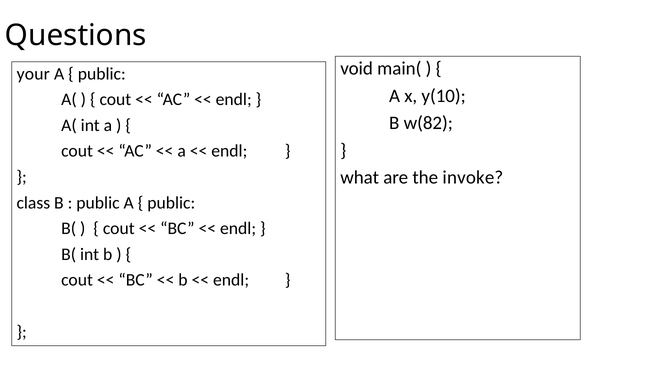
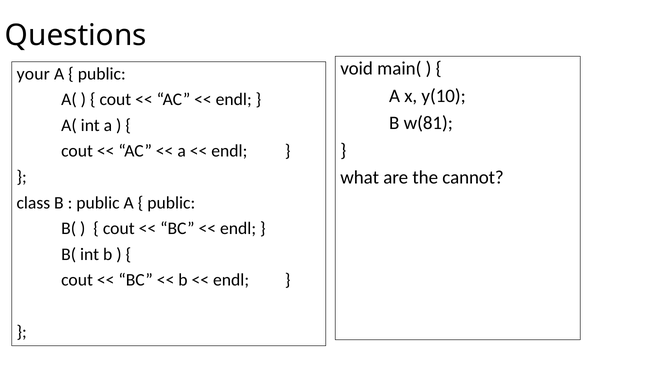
w(82: w(82 -> w(81
invoke: invoke -> cannot
